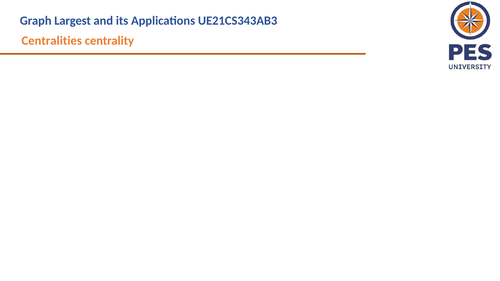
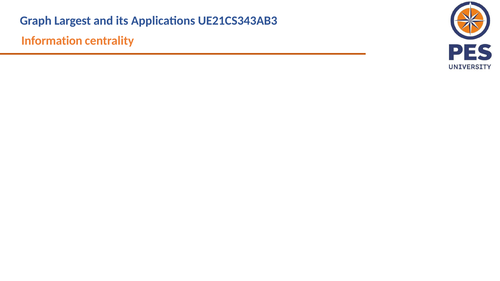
Centralities: Centralities -> Information
